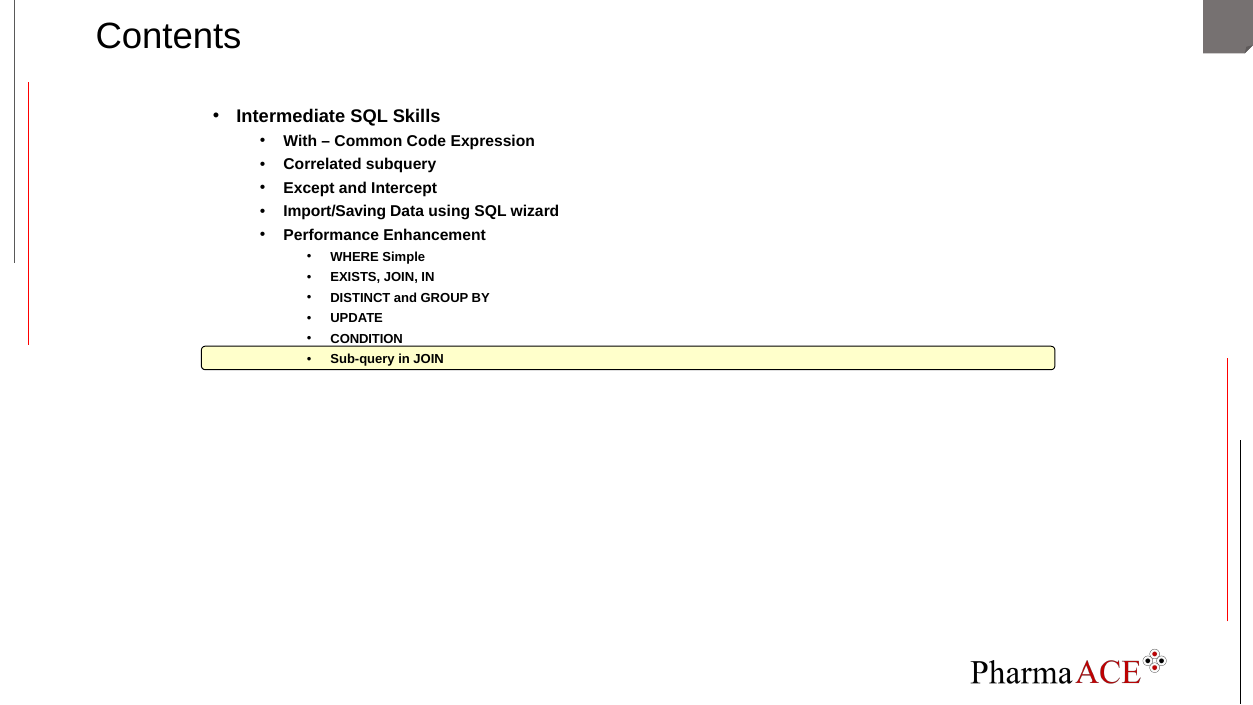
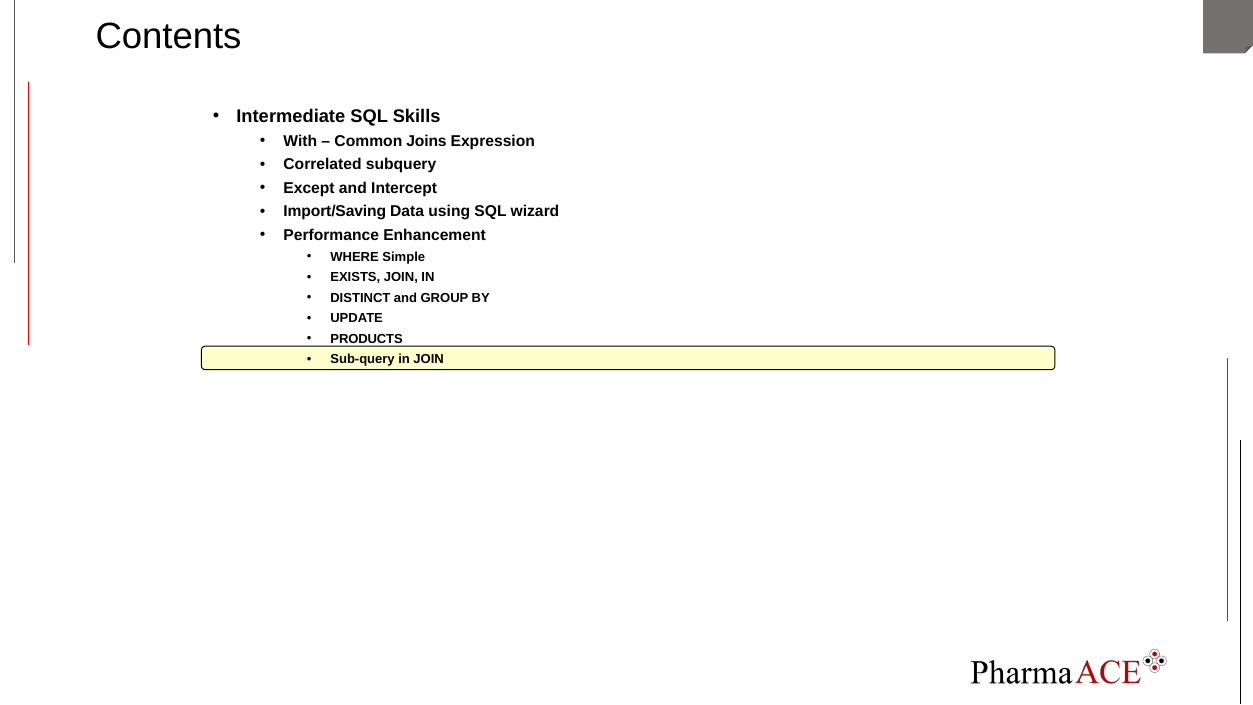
Code: Code -> Joins
CONDITION: CONDITION -> PRODUCTS
